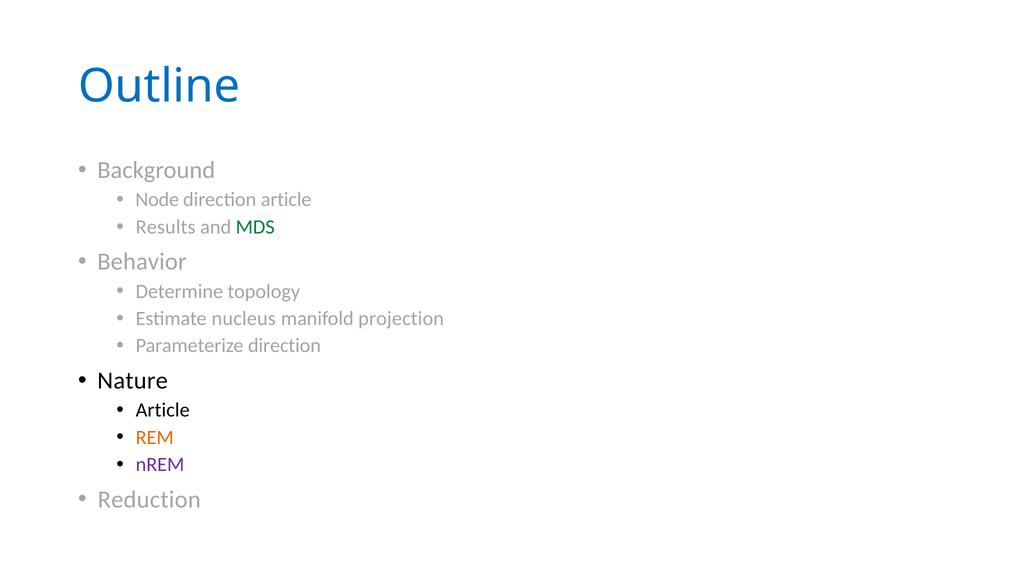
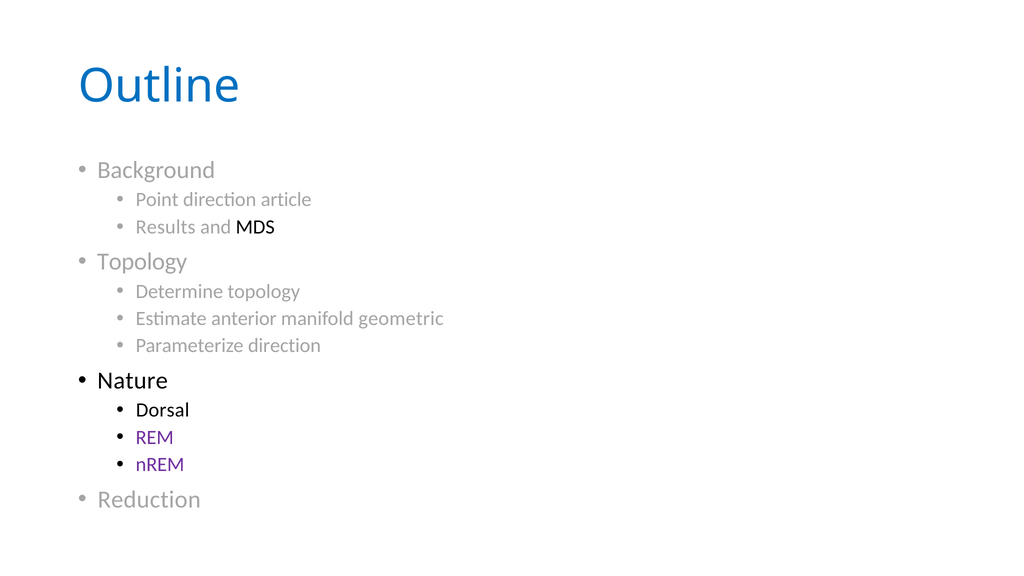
Node: Node -> Point
MDS colour: green -> black
Behavior at (142, 262): Behavior -> Topology
nucleus: nucleus -> anterior
projection: projection -> geometric
Article at (163, 410): Article -> Dorsal
REM colour: orange -> purple
